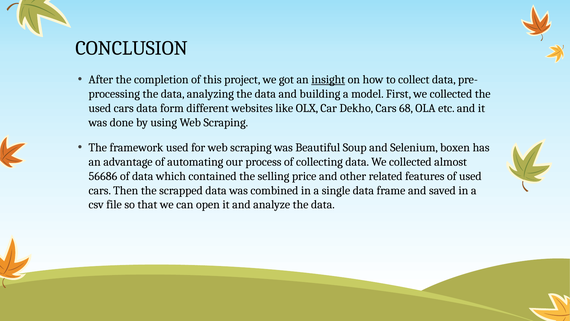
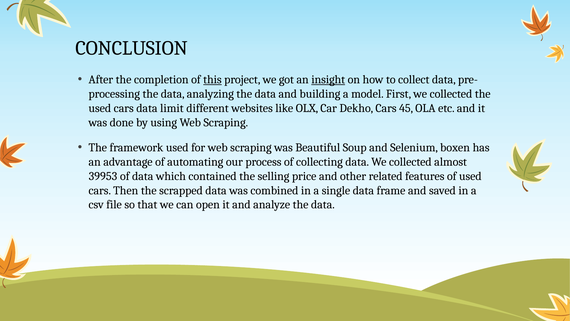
this underline: none -> present
form: form -> limit
68: 68 -> 45
56686: 56686 -> 39953
